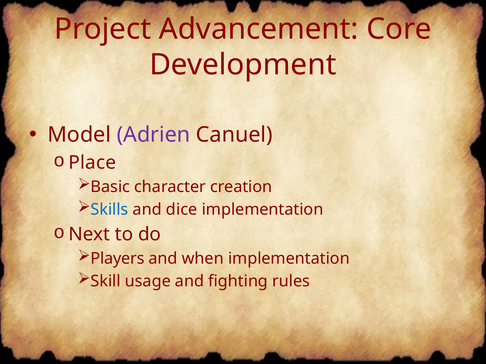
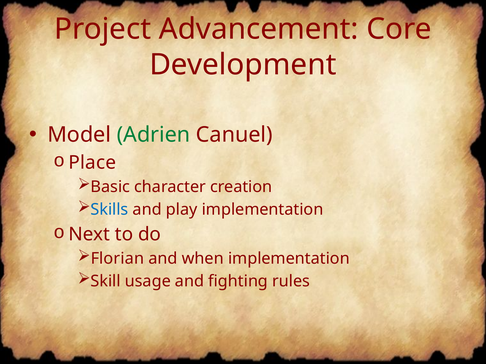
Adrien colour: purple -> green
dice: dice -> play
Players: Players -> Florian
